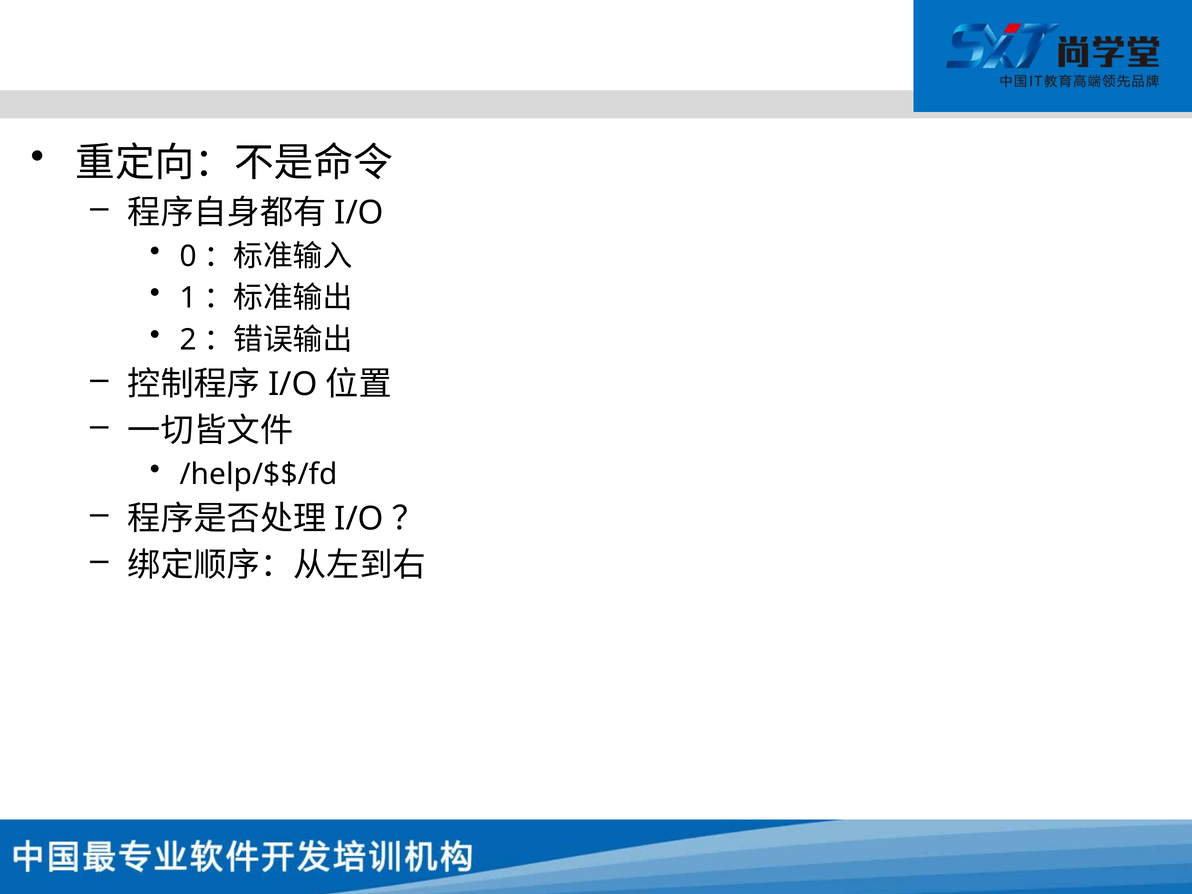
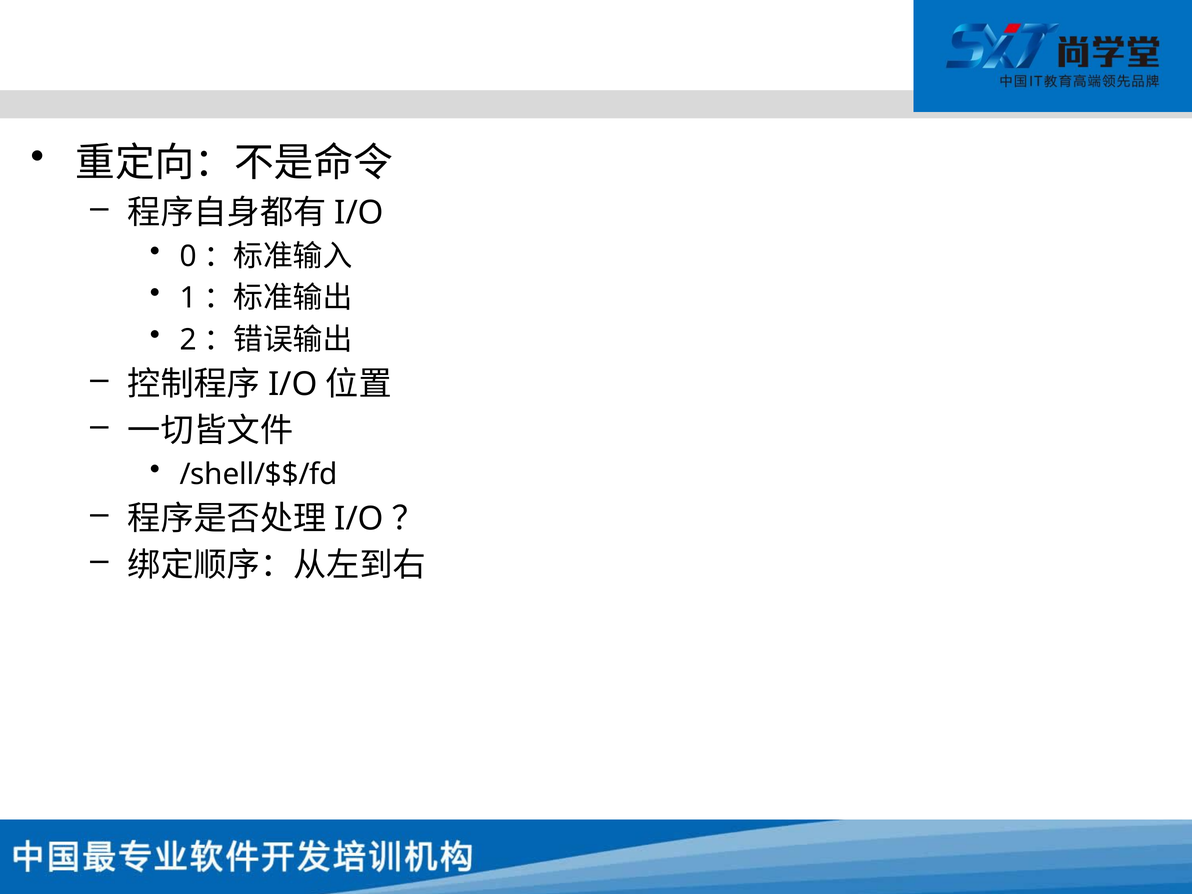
/help/$$/fd: /help/$$/fd -> /shell/$$/fd
